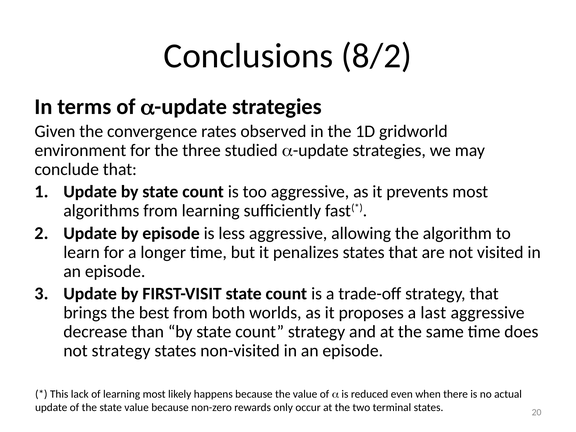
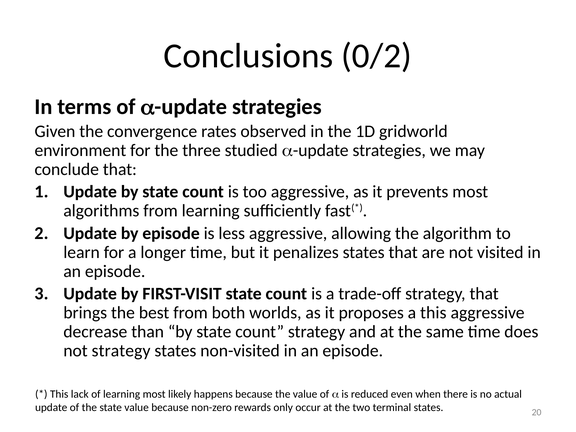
8/2: 8/2 -> 0/2
a last: last -> this
